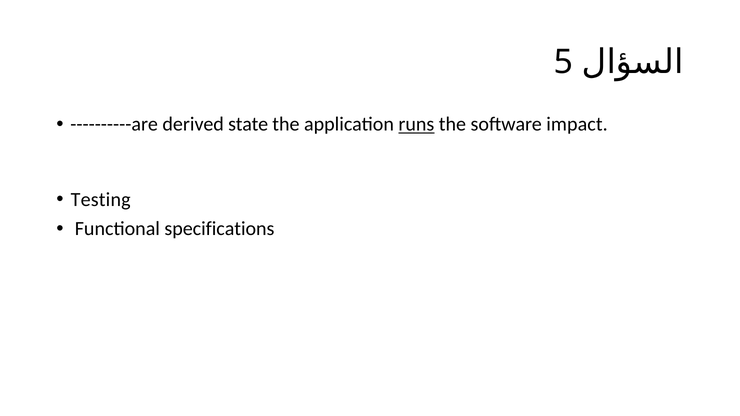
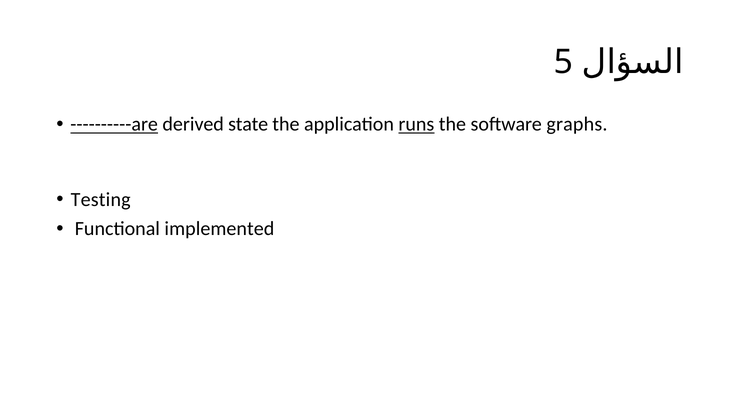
----------are underline: none -> present
impact: impact -> graphs
specifications: specifications -> implemented
